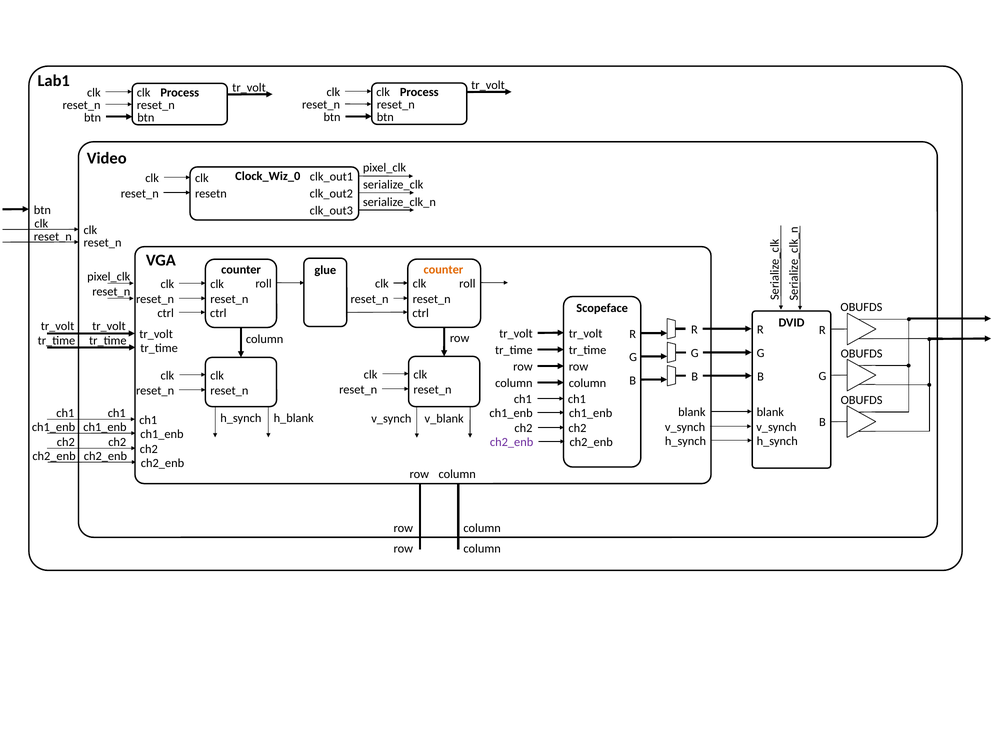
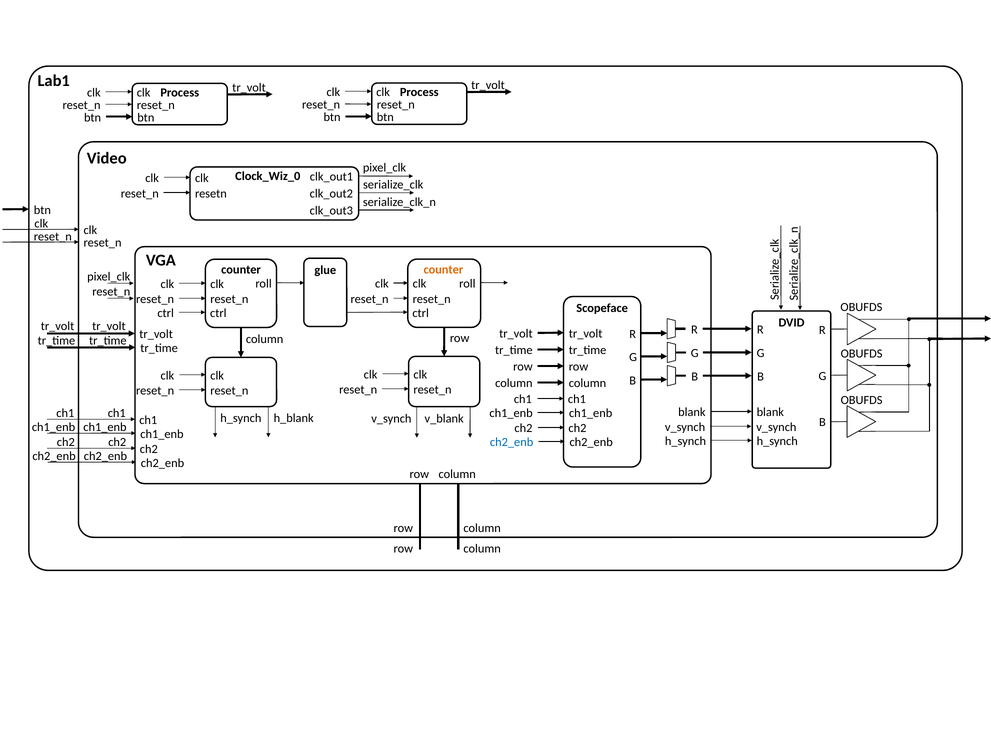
ch2_enb at (512, 442) colour: purple -> blue
